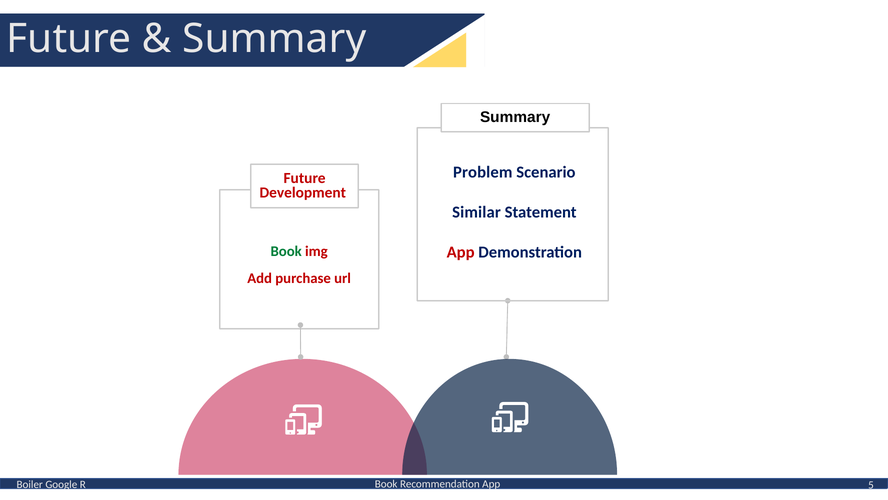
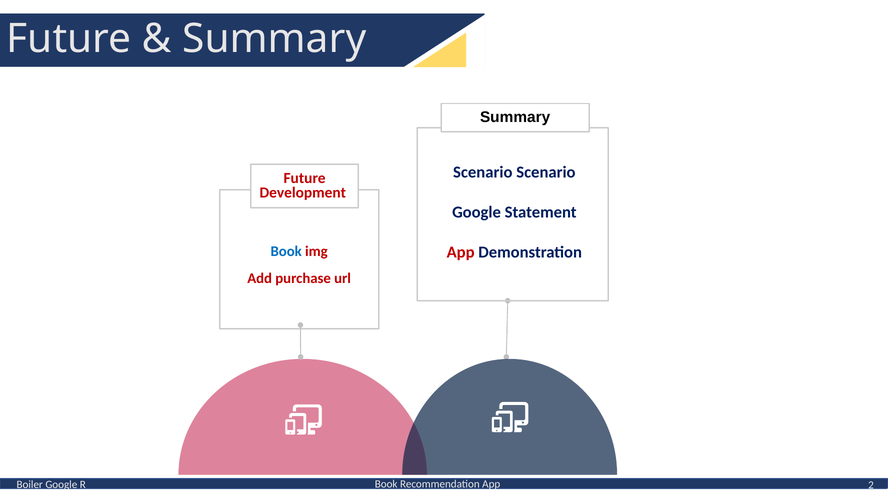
Problem at (483, 172): Problem -> Scenario
Similar at (476, 212): Similar -> Google
Book at (286, 251) colour: green -> blue
5: 5 -> 2
